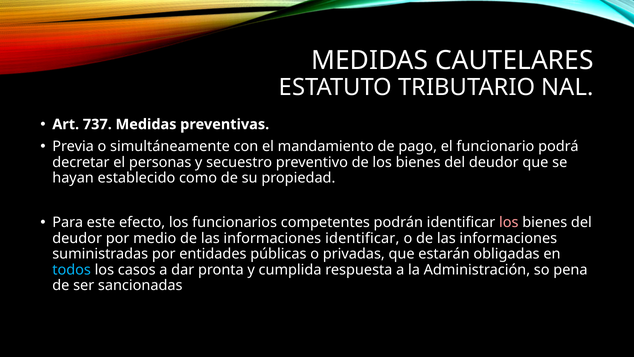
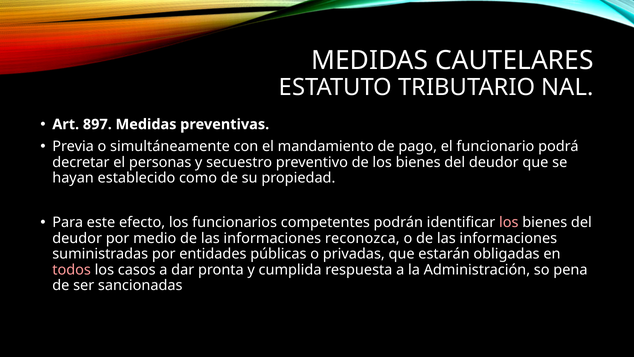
737: 737 -> 897
informaciones identificar: identificar -> reconozca
todos colour: light blue -> pink
